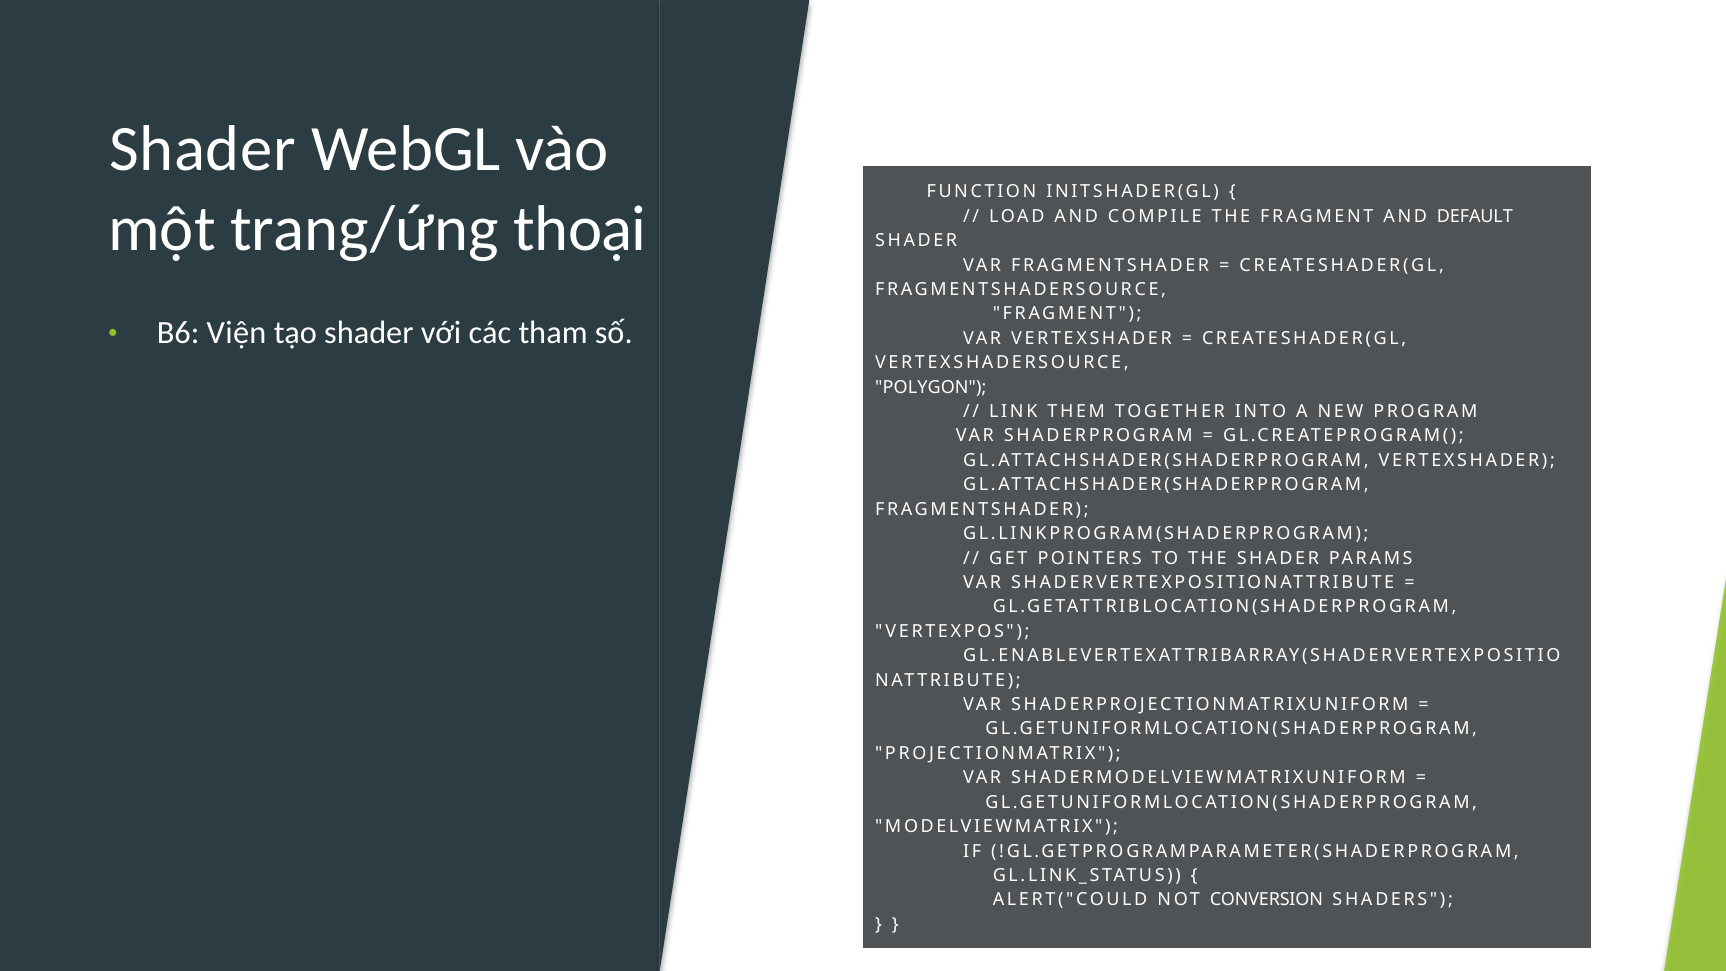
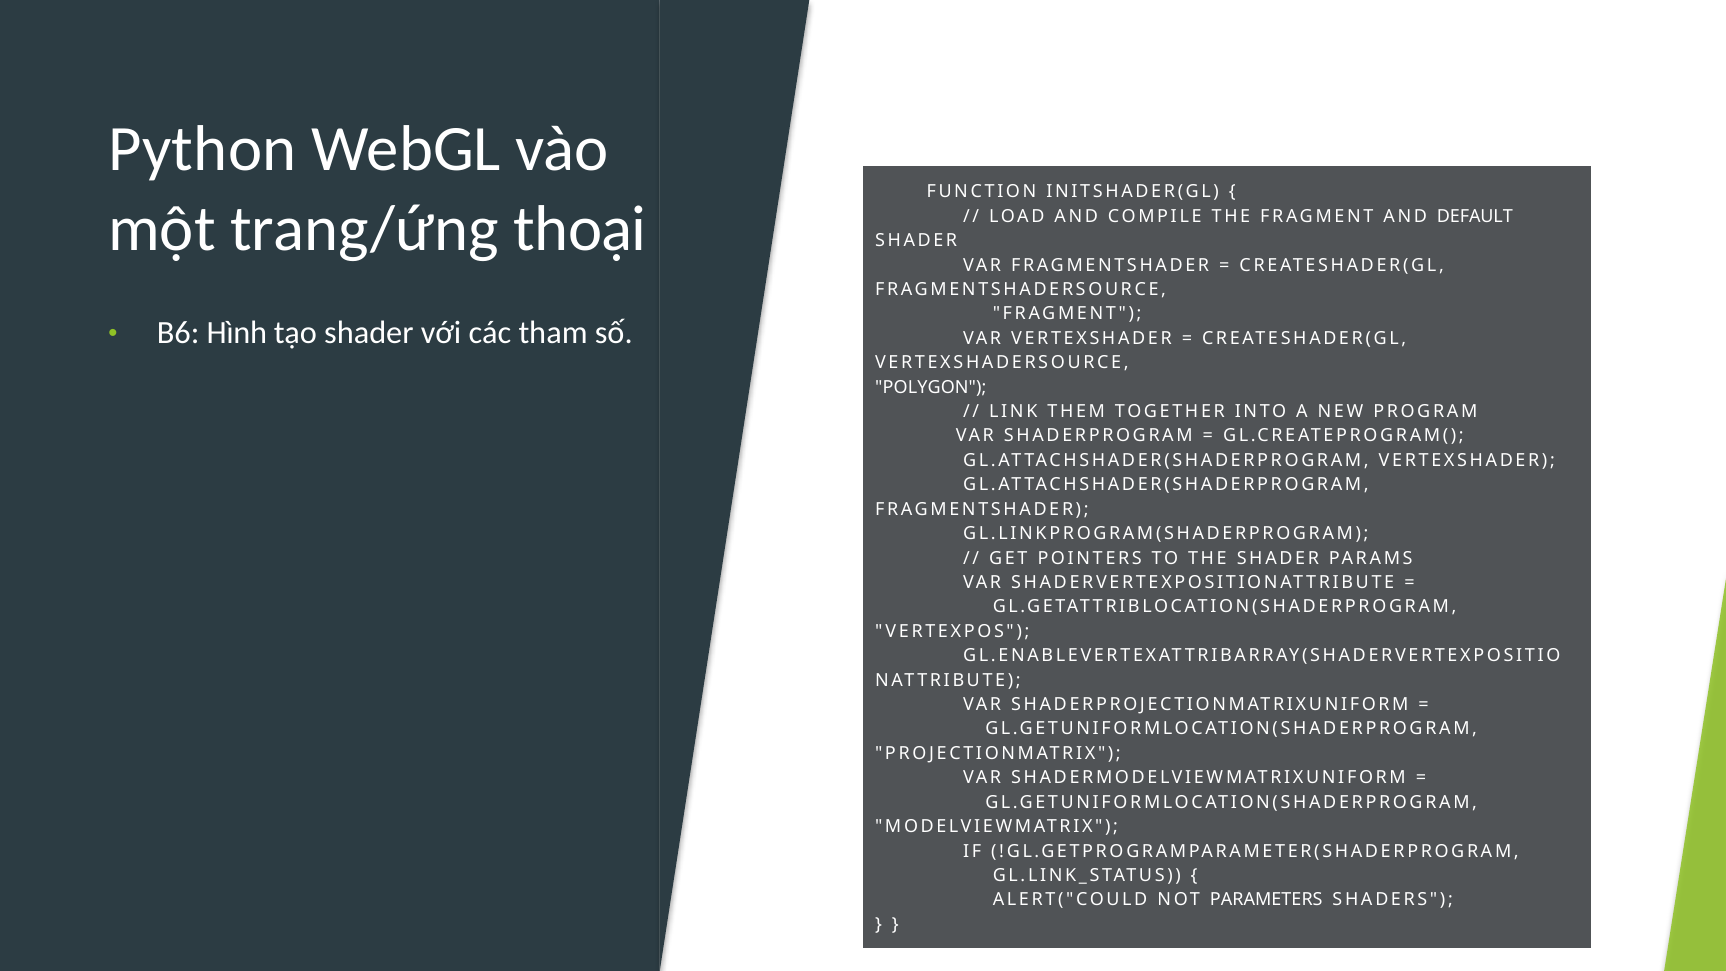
Shader at (202, 150): Shader -> Python
Viện: Viện -> Hình
CONVERSION: CONVERSION -> PARAMETERS
